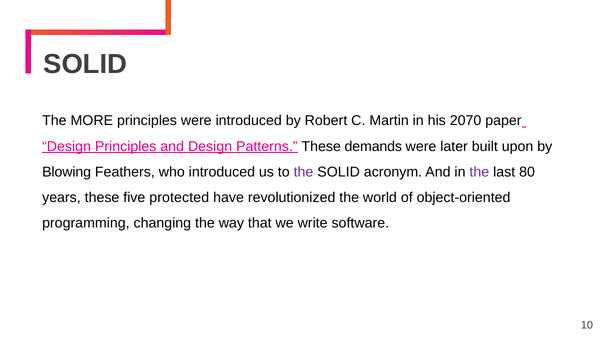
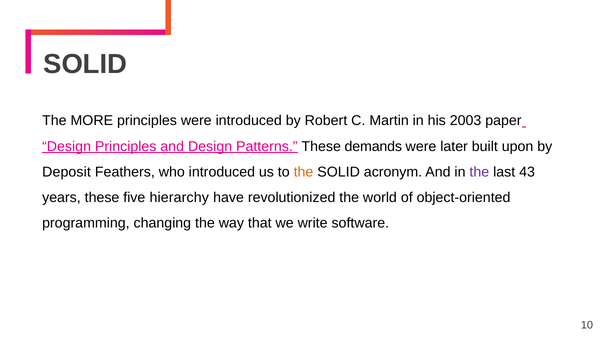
2070: 2070 -> 2003
Blowing: Blowing -> Deposit
the at (303, 172) colour: purple -> orange
80: 80 -> 43
protected: protected -> hierarchy
